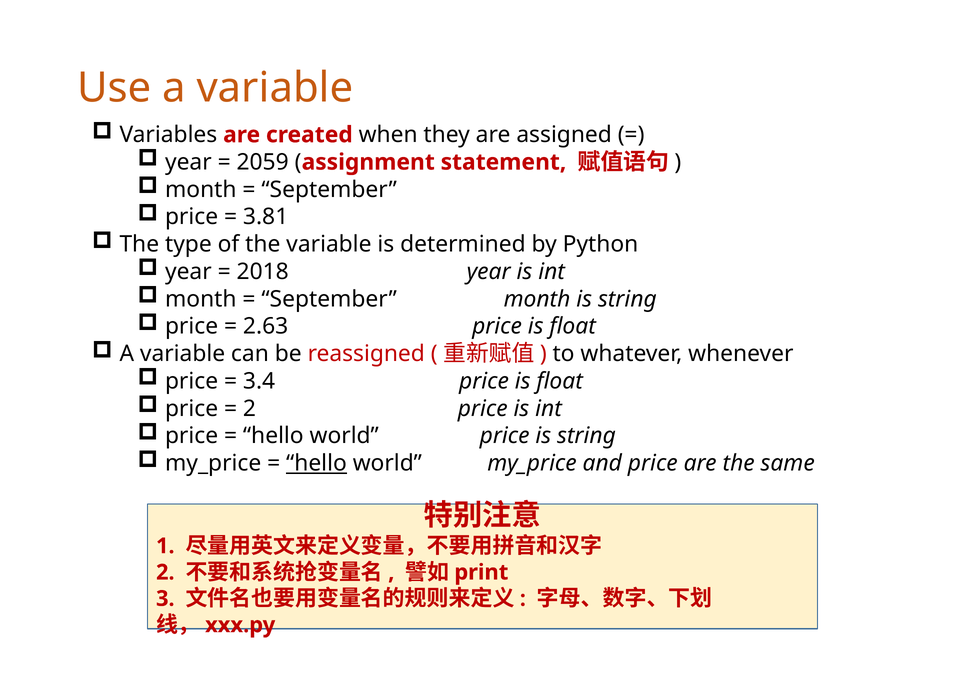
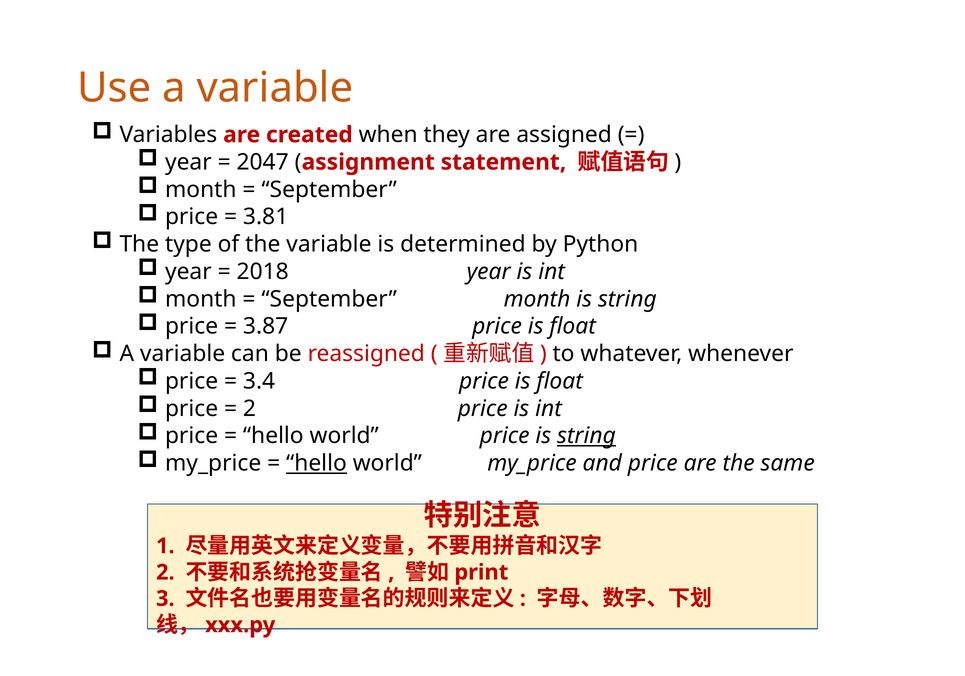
2059: 2059 -> 2047
2.63: 2.63 -> 3.87
string at (586, 436) underline: none -> present
